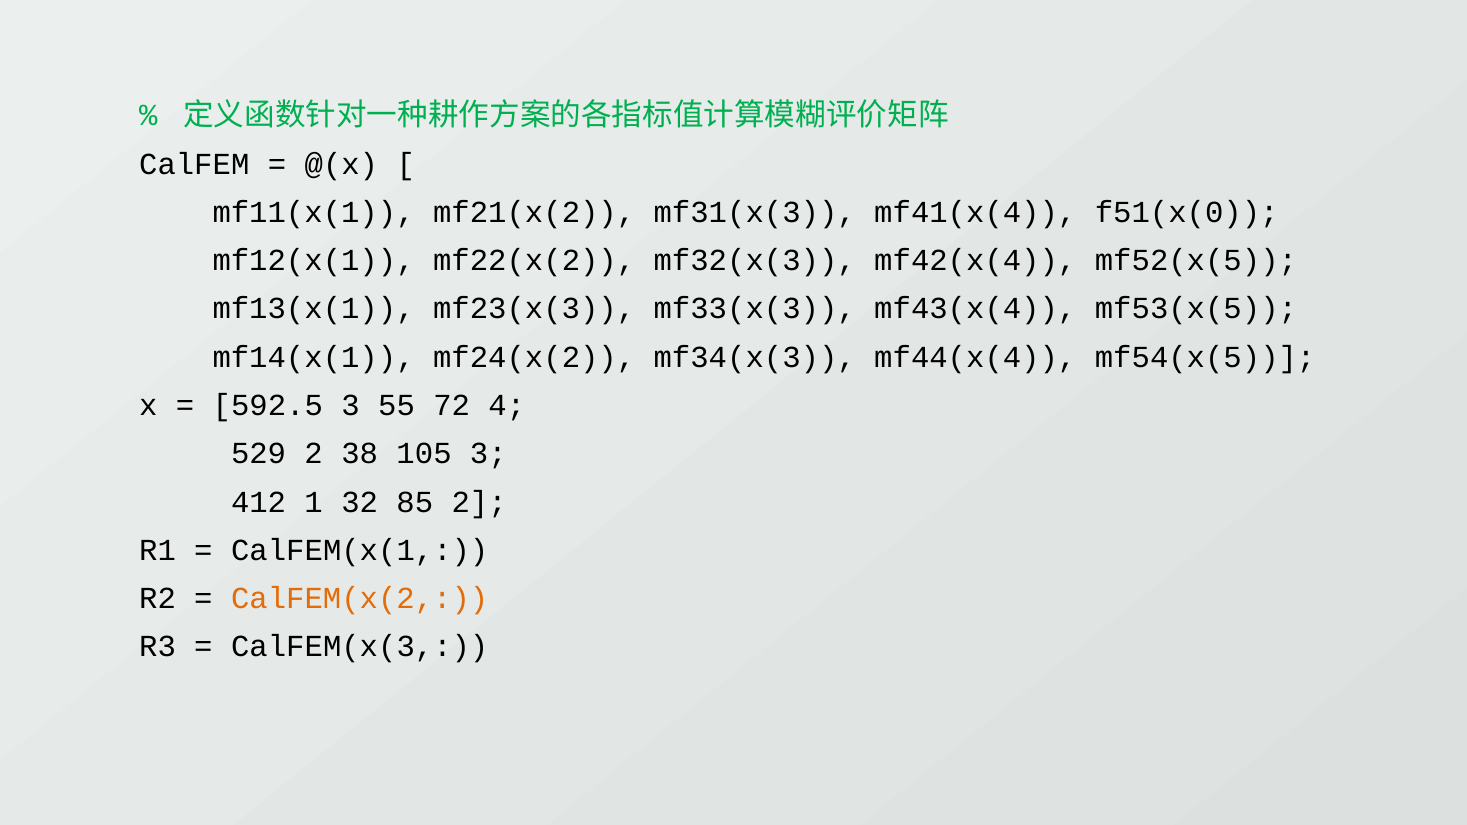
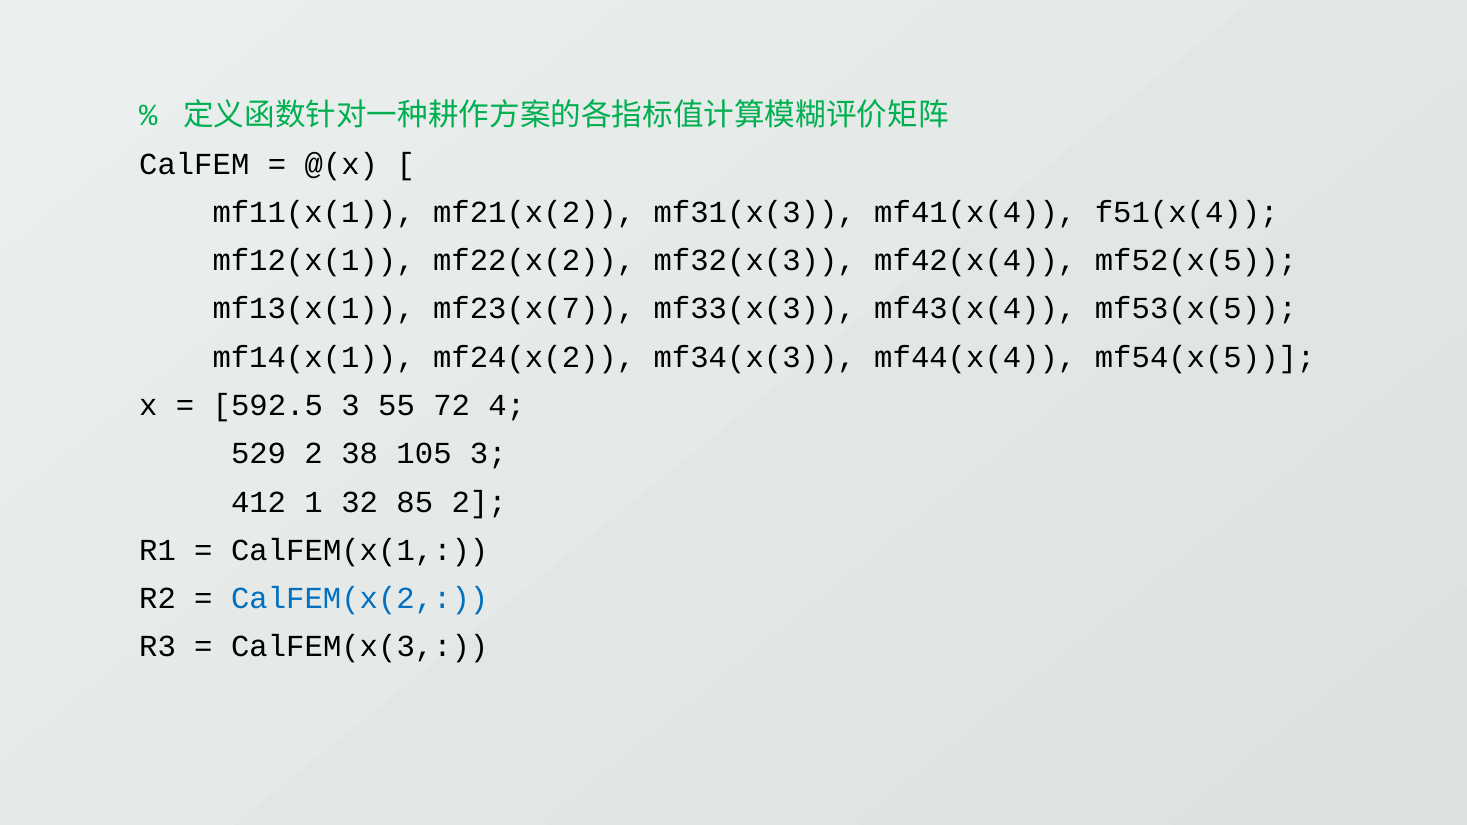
f51(x(0: f51(x(0 -> f51(x(4
mf23(x(3: mf23(x(3 -> mf23(x(7
CalFEM(x(2 colour: orange -> blue
